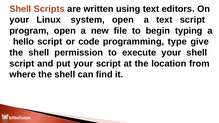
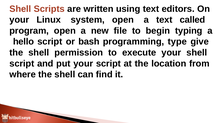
text script: script -> called
code: code -> bash
